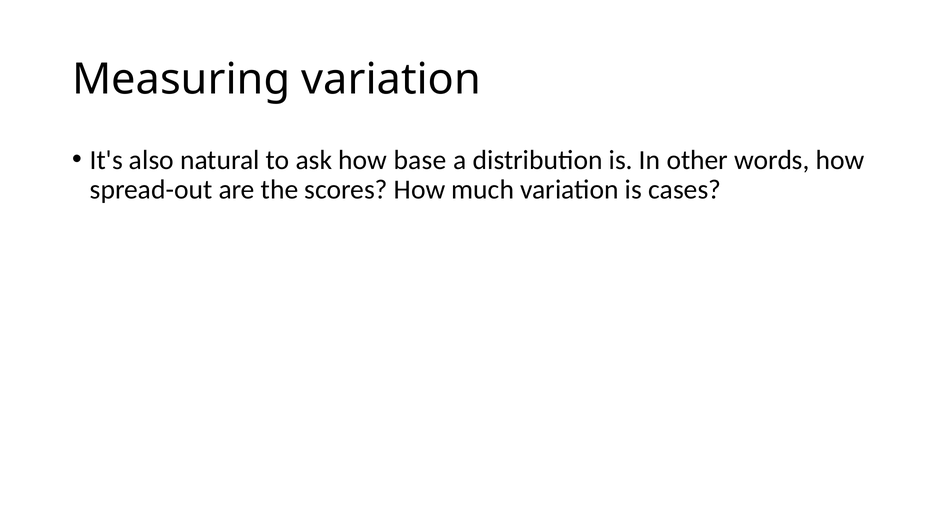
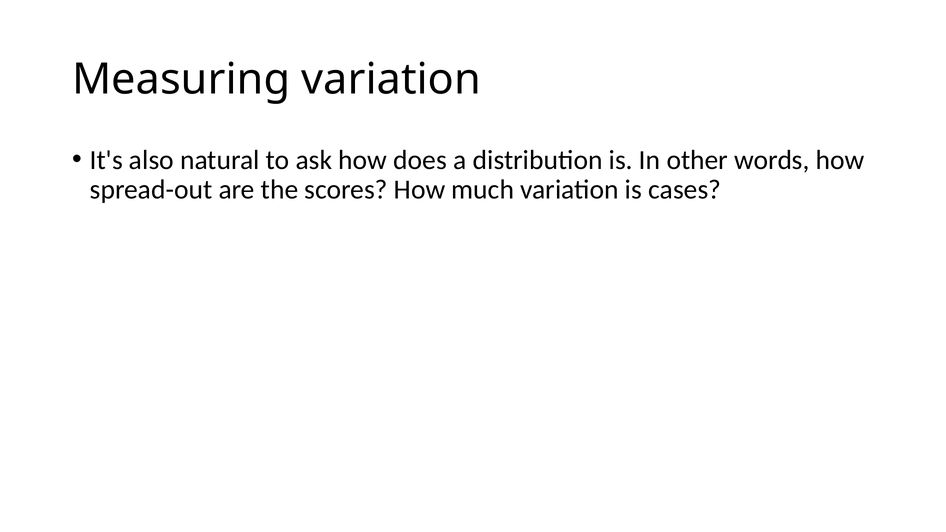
base: base -> does
